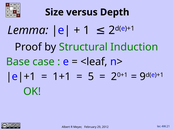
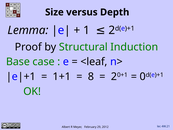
5: 5 -> 8
9: 9 -> 0
